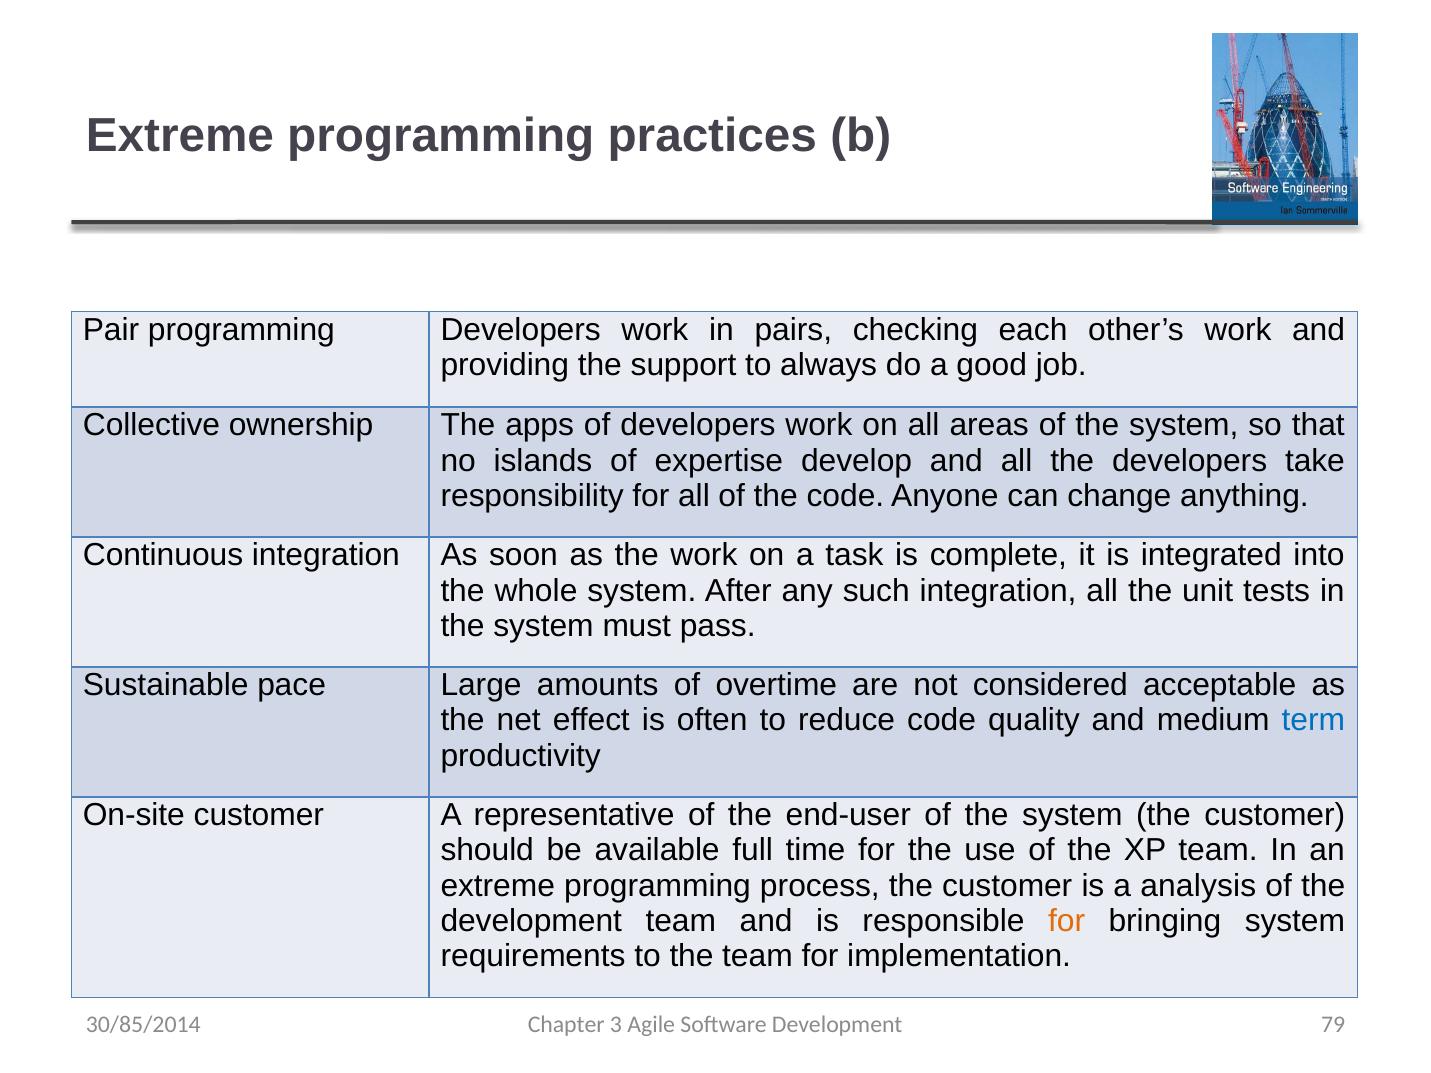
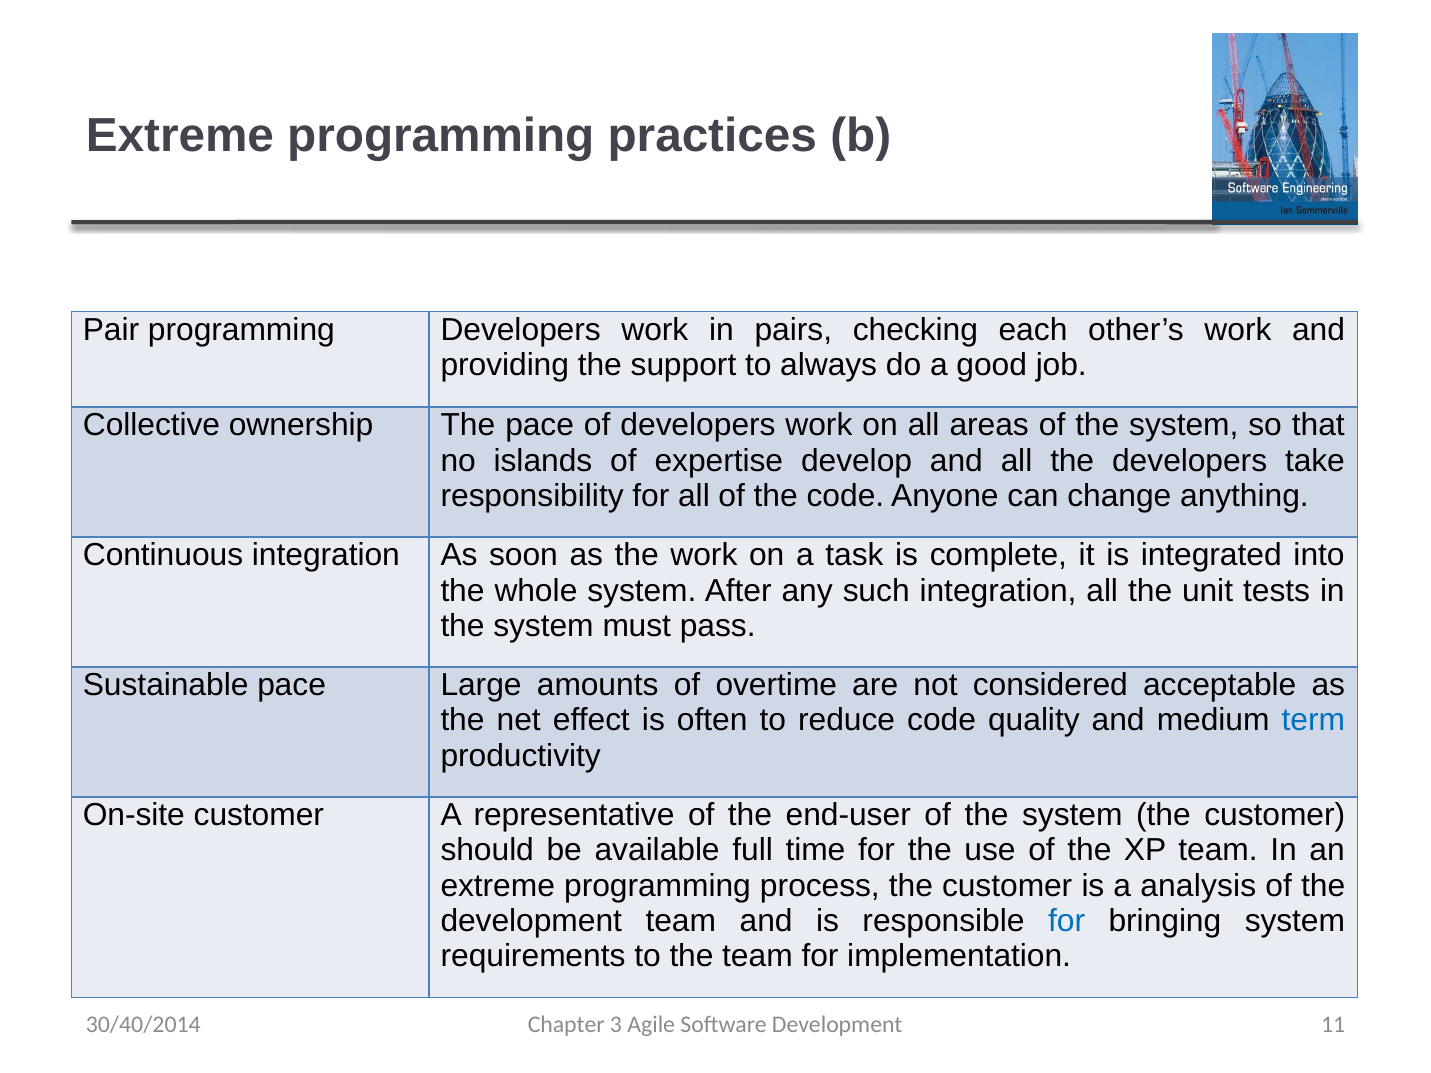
The apps: apps -> pace
for at (1067, 921) colour: orange -> blue
30/85/2014: 30/85/2014 -> 30/40/2014
79: 79 -> 11
